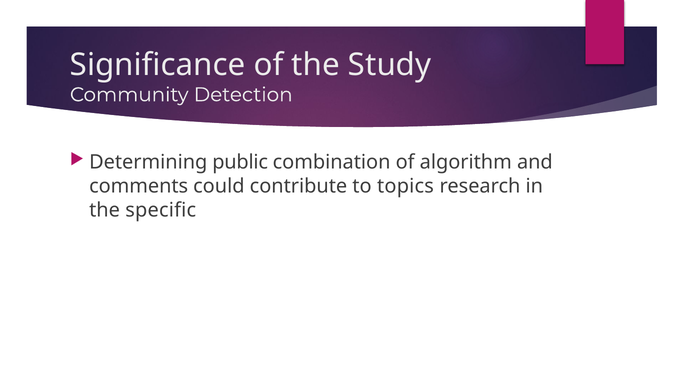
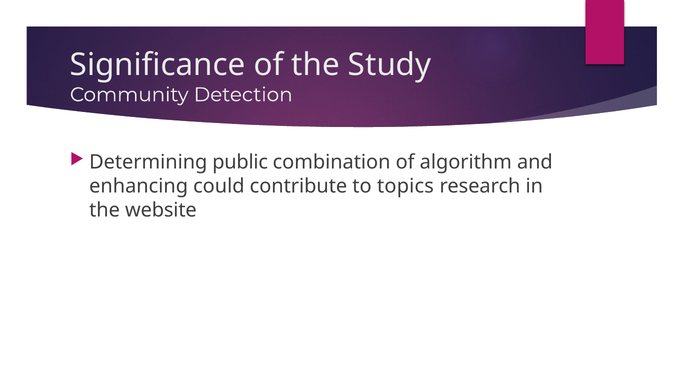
comments: comments -> enhancing
specific: specific -> website
